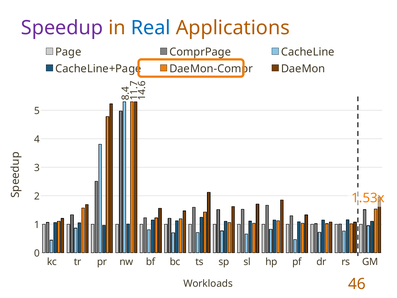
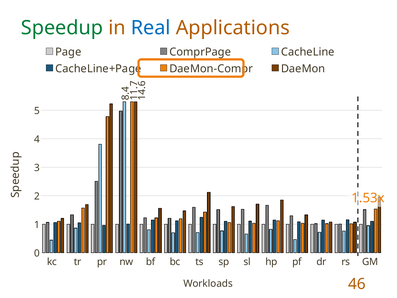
Speedup colour: purple -> green
